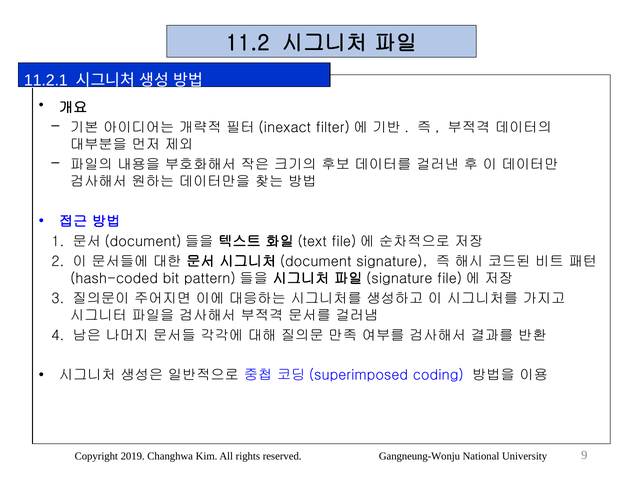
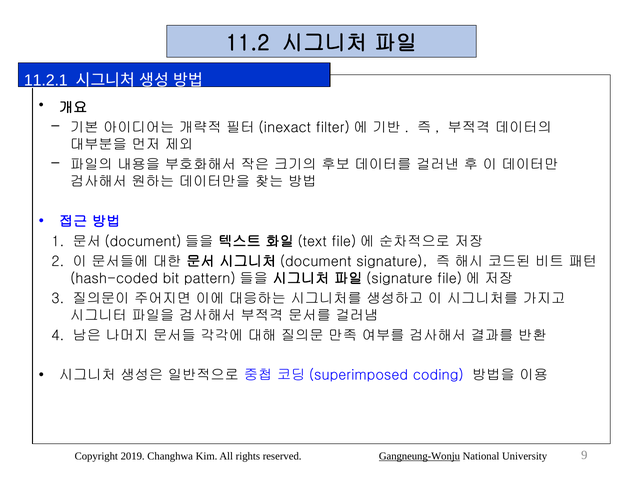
Gangneung-Wonju underline: none -> present
